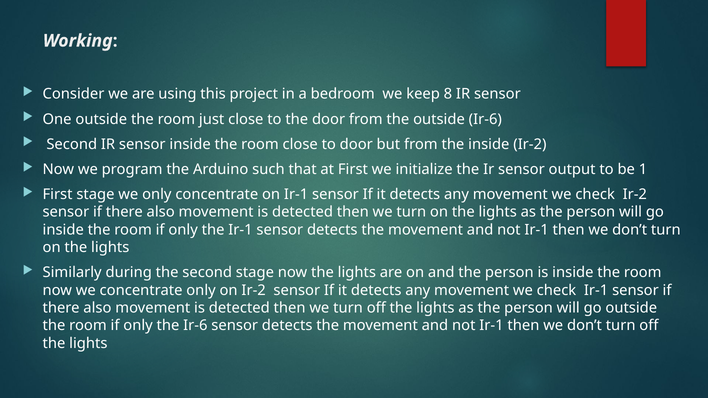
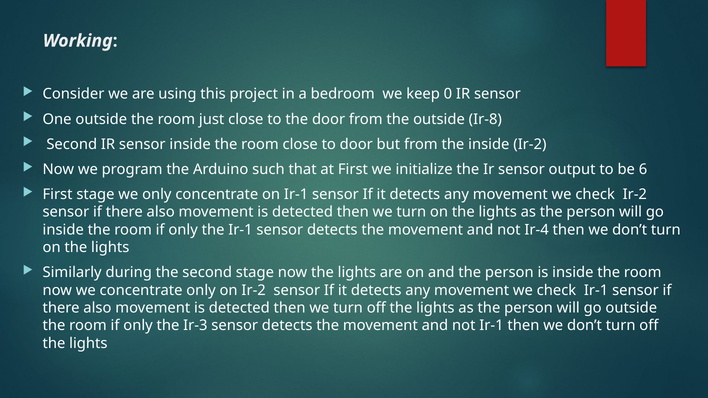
8: 8 -> 0
outside Ir-6: Ir-6 -> Ir-8
1: 1 -> 6
Ir-1 at (537, 230): Ir-1 -> Ir-4
the Ir-6: Ir-6 -> Ir-3
